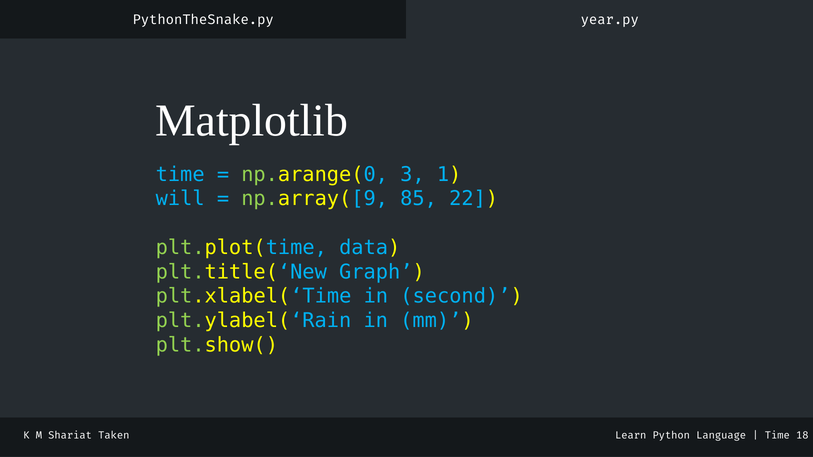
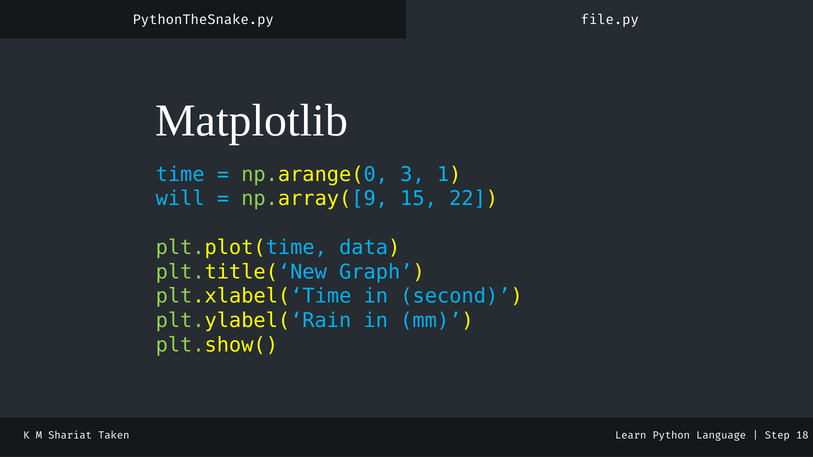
year.py: year.py -> file.py
85: 85 -> 15
Time at (777, 436): Time -> Step
